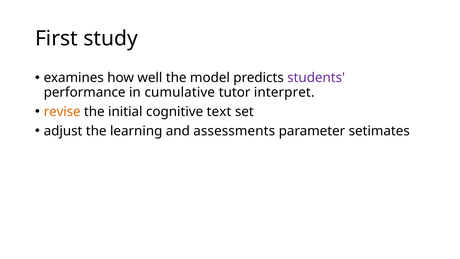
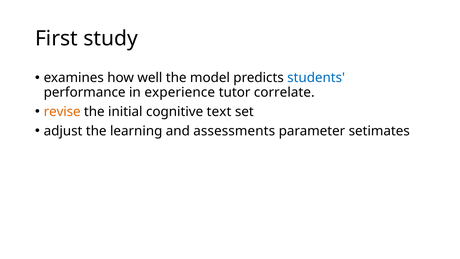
students colour: purple -> blue
cumulative: cumulative -> experience
interpret: interpret -> correlate
